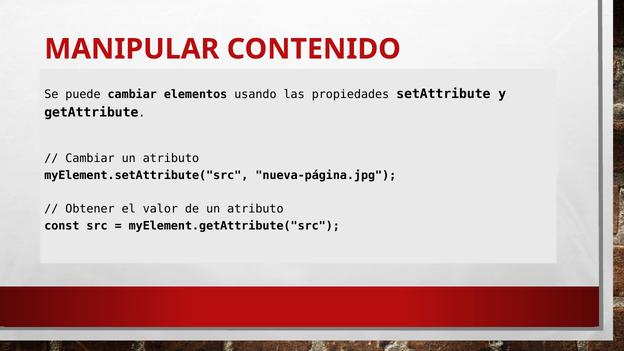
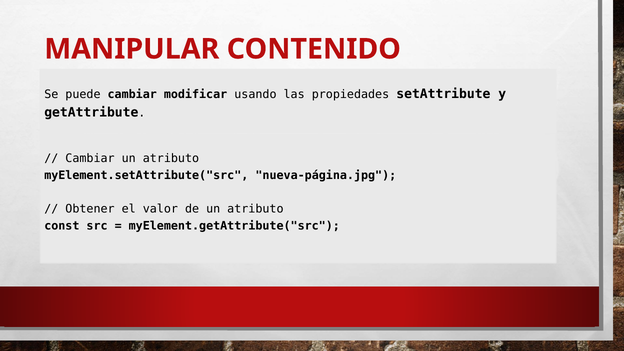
elementos: elementos -> modificar
